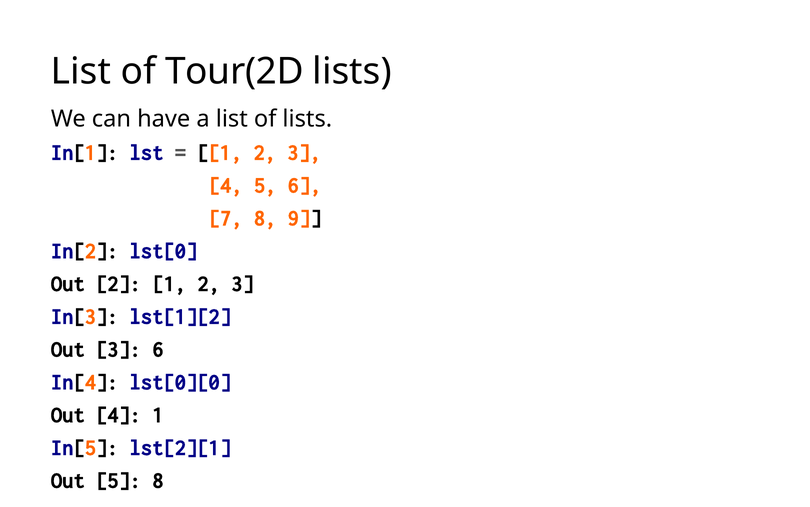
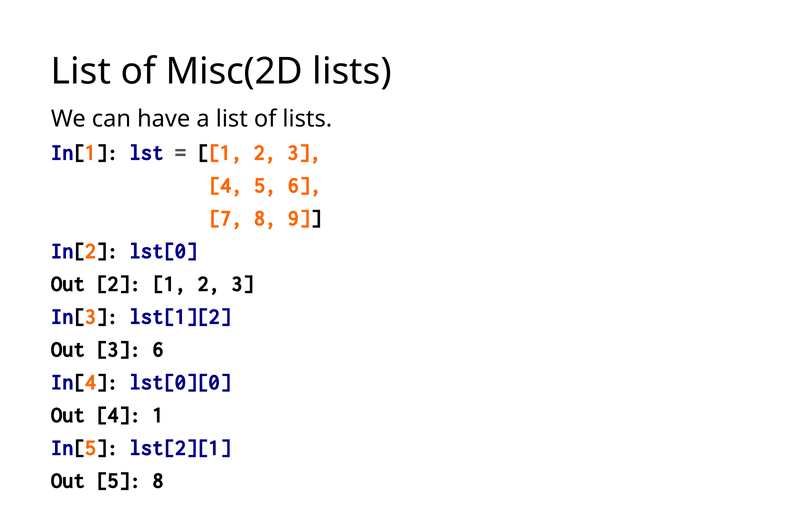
Tour(2D: Tour(2D -> Misc(2D
